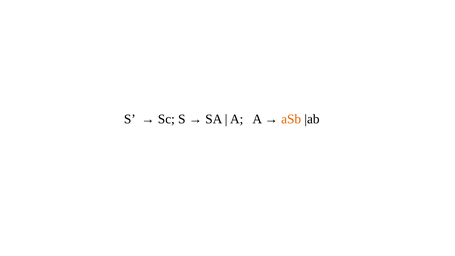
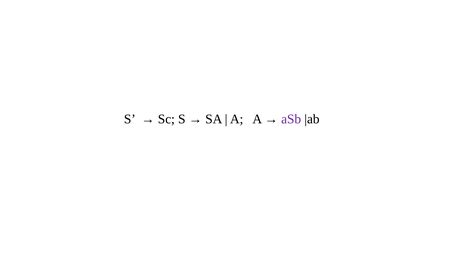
aSb colour: orange -> purple
